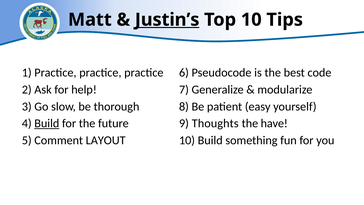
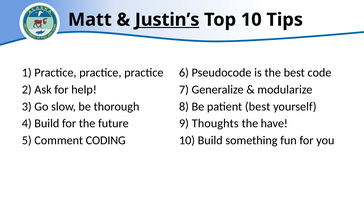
patient easy: easy -> best
Build at (47, 123) underline: present -> none
LAYOUT: LAYOUT -> CODING
